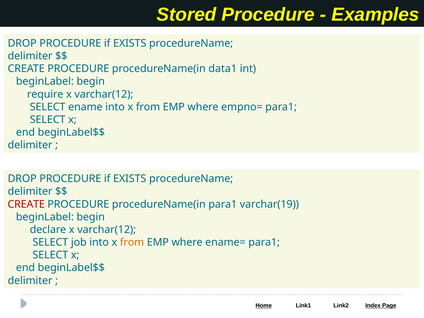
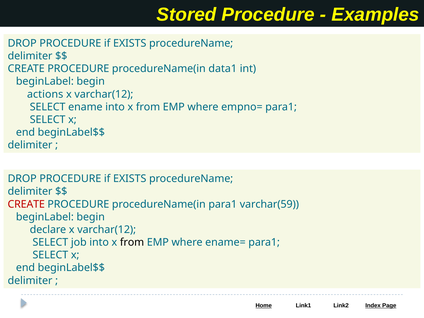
require: require -> actions
varchar(19: varchar(19 -> varchar(59
from at (132, 242) colour: orange -> black
